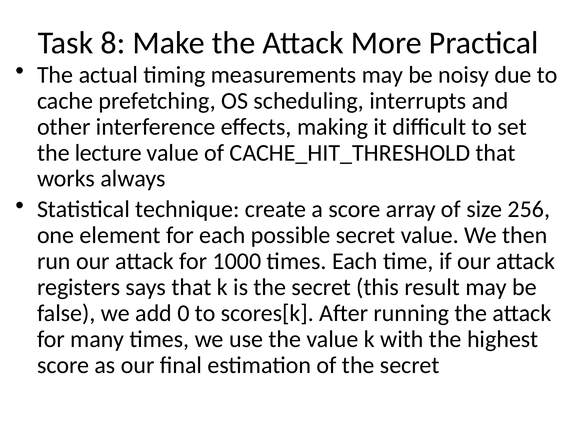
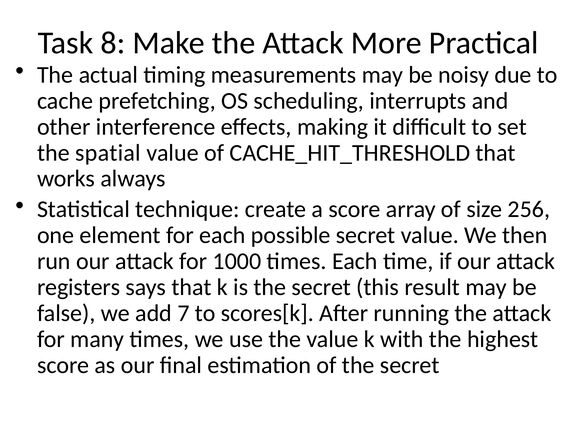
lecture: lecture -> spatial
0: 0 -> 7
